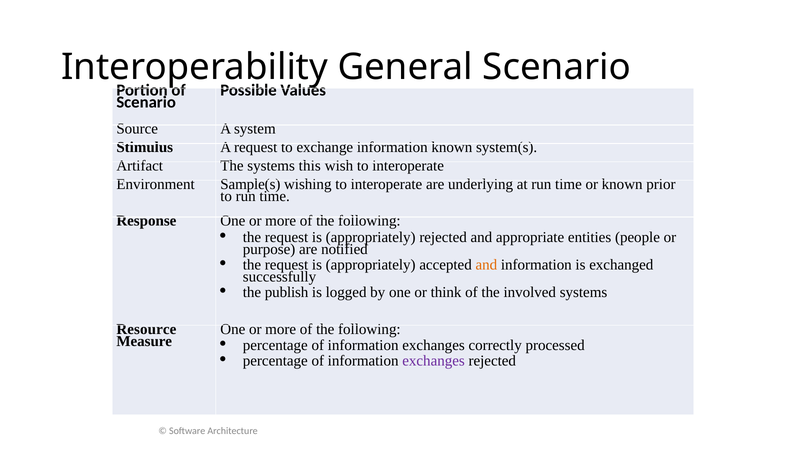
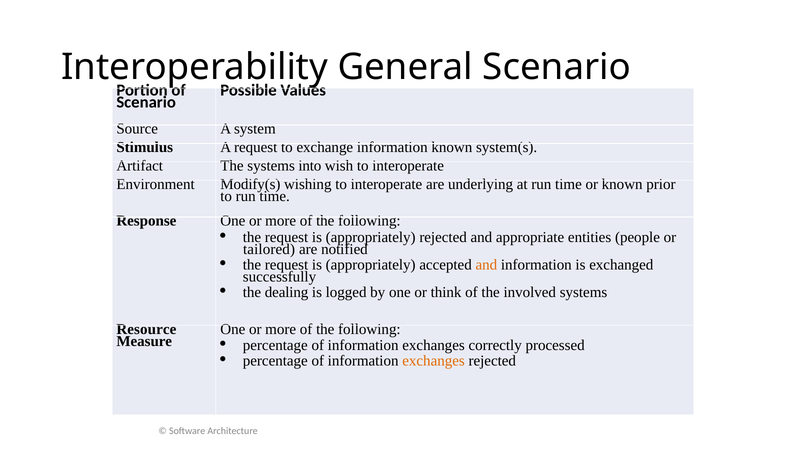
this: this -> into
Sample(s: Sample(s -> Modify(s
purpose: purpose -> tailored
publish: publish -> dealing
exchanges at (434, 361) colour: purple -> orange
